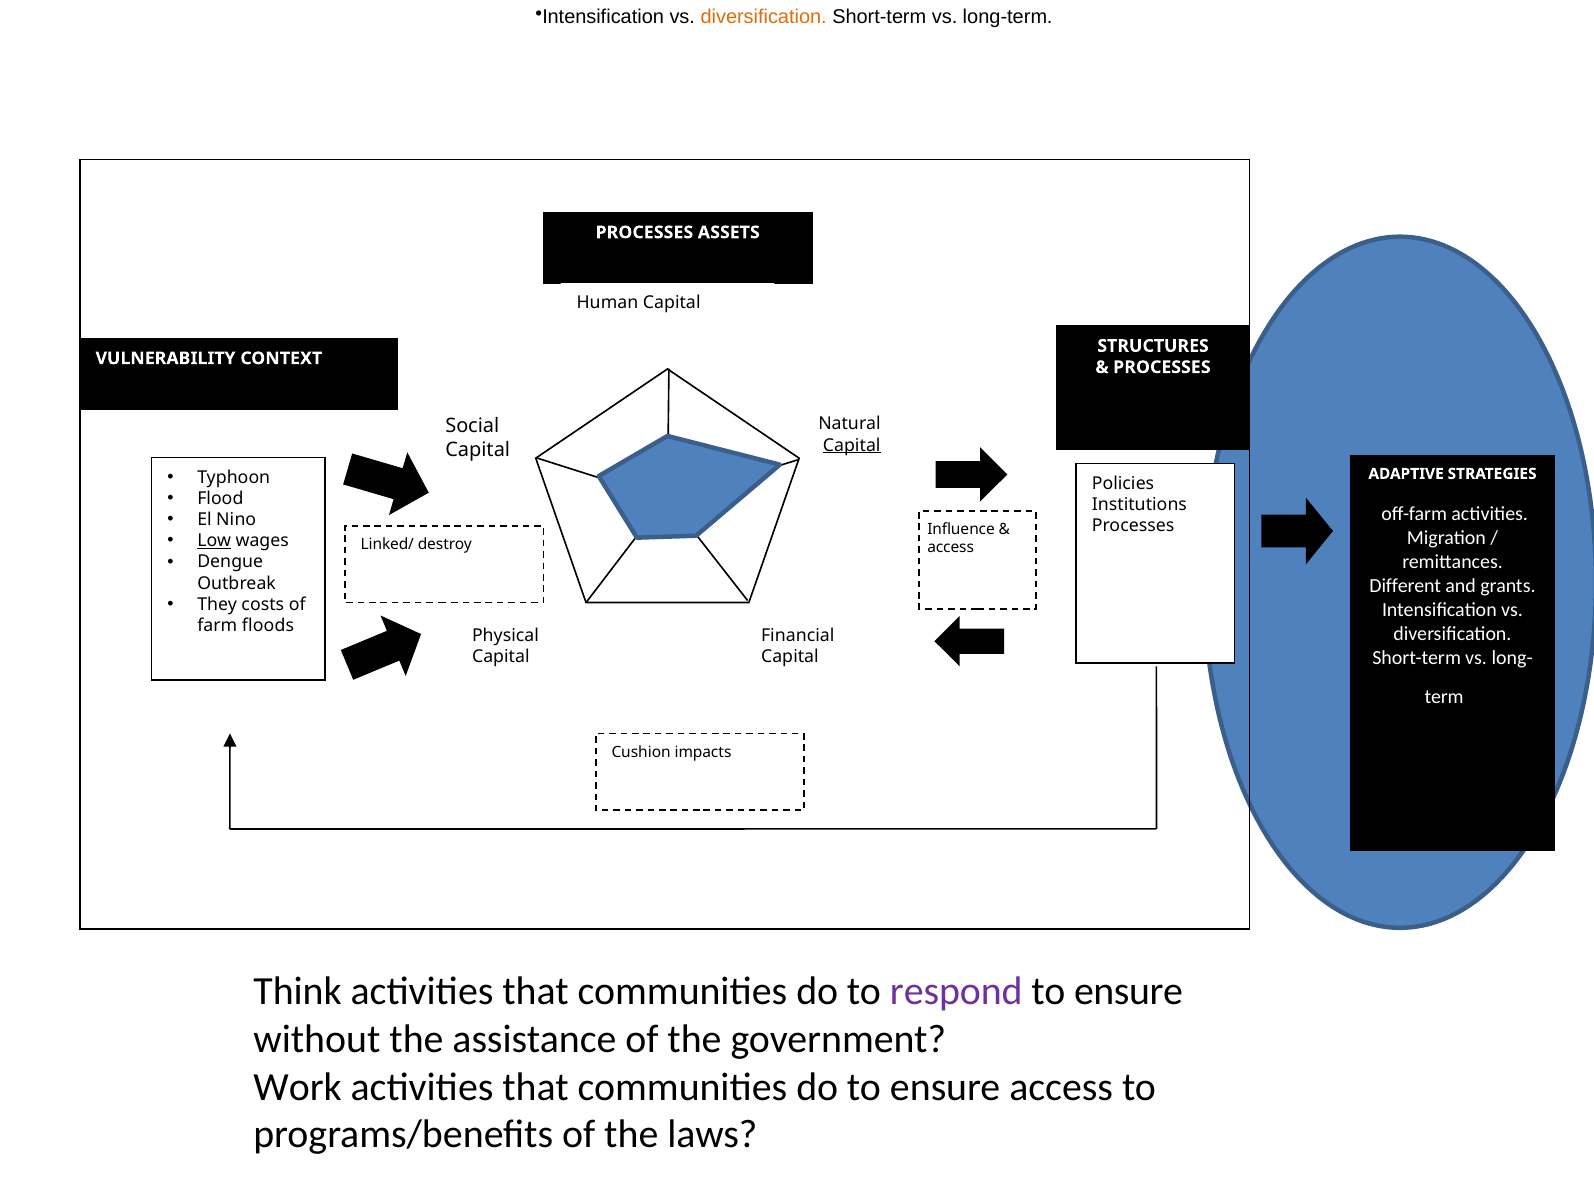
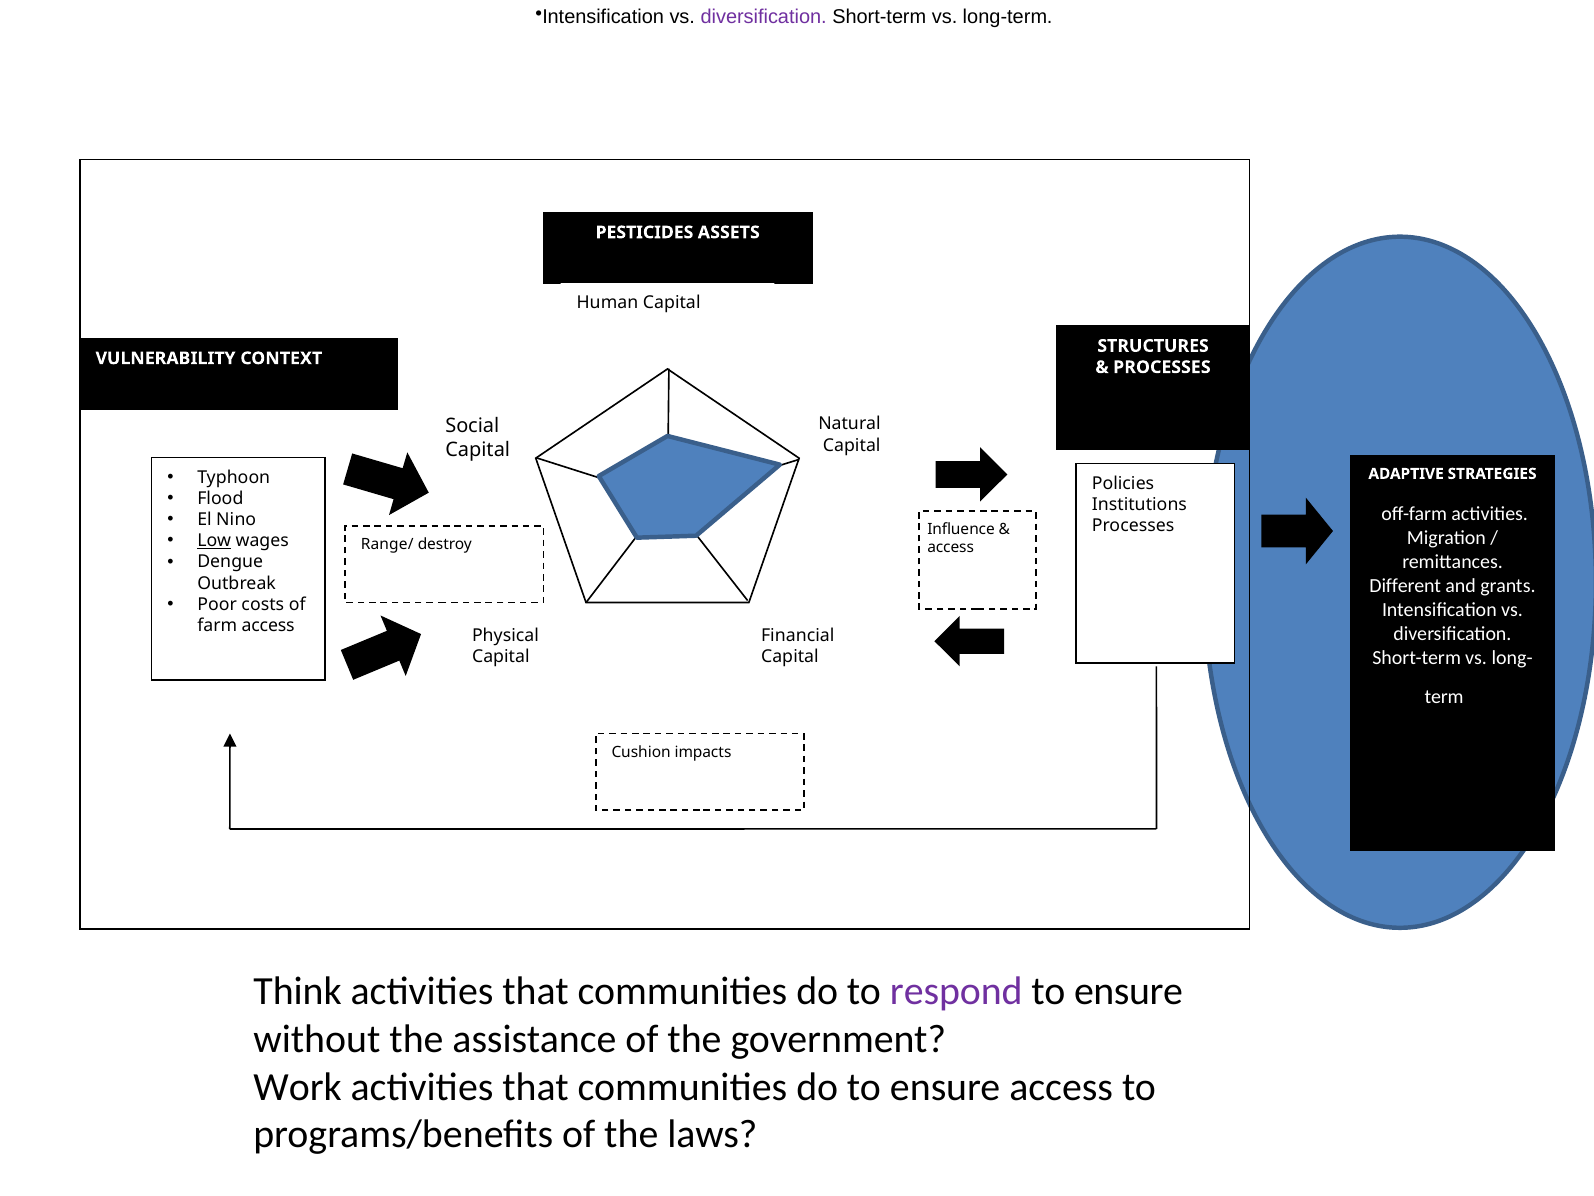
diversification at (764, 17) colour: orange -> purple
PROCESSES at (644, 232): PROCESSES -> PESTICIDES
Capital at (852, 445) underline: present -> none
Linked/: Linked/ -> Range/
They: They -> Poor
farm floods: floods -> access
